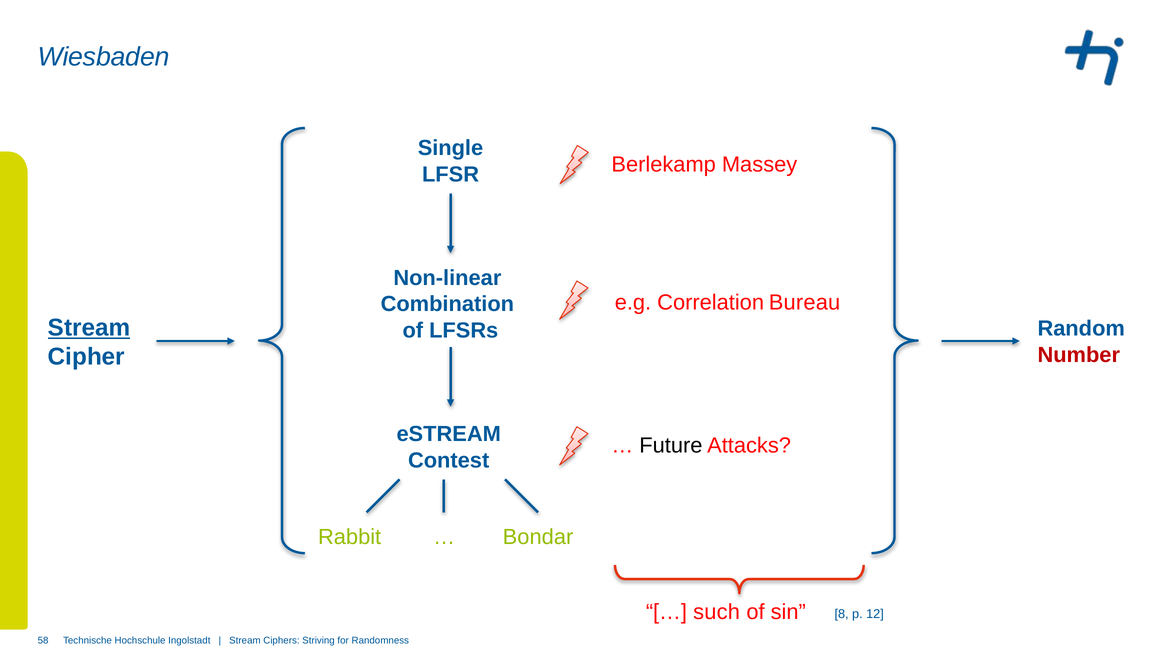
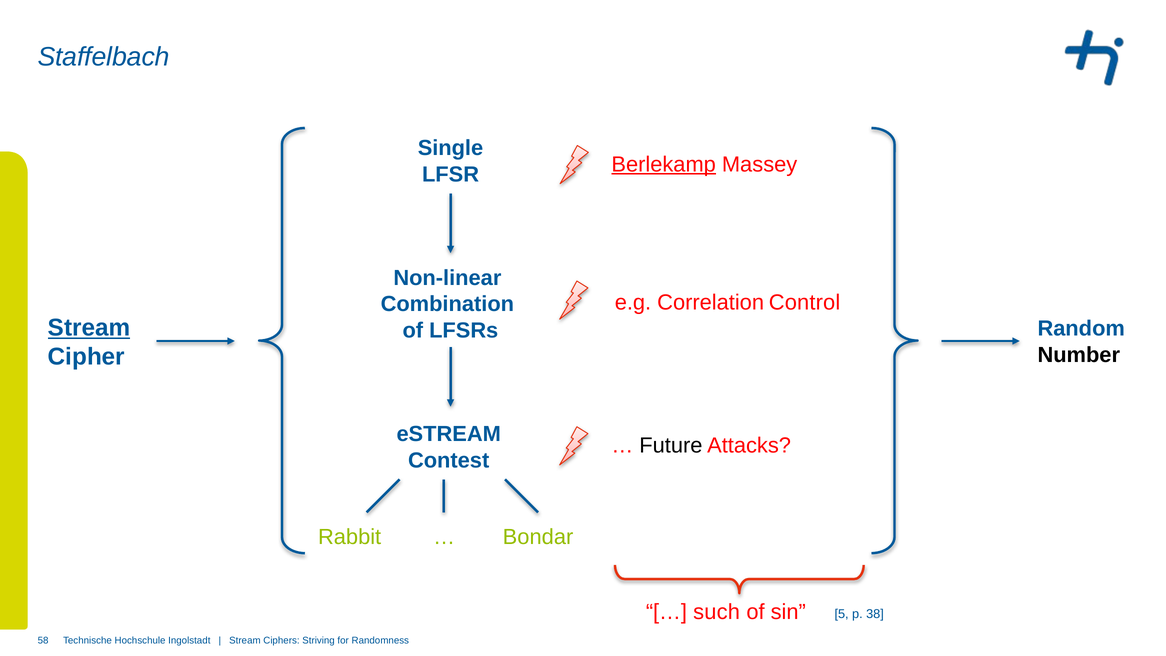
Wiesbaden: Wiesbaden -> Staffelbach
Berlekamp underline: none -> present
Bureau: Bureau -> Control
Number colour: red -> black
8: 8 -> 5
12: 12 -> 38
